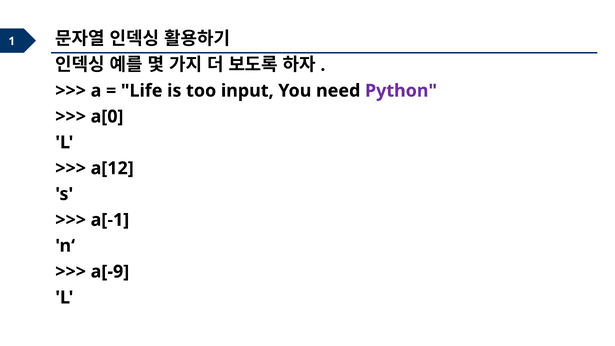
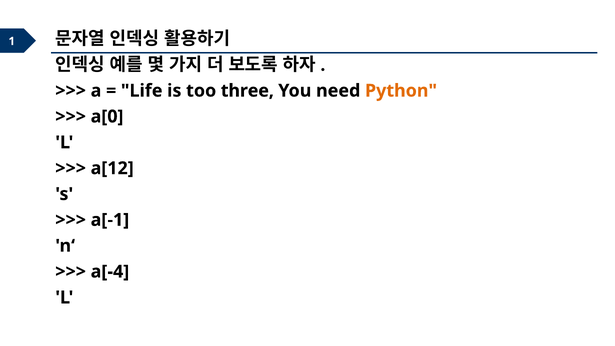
input: input -> three
Python colour: purple -> orange
a[-9: a[-9 -> a[-4
